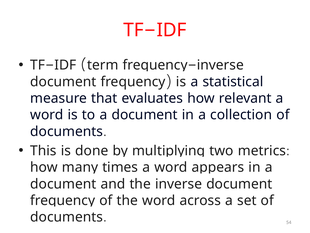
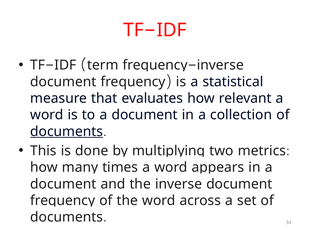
documents at (67, 131) underline: none -> present
